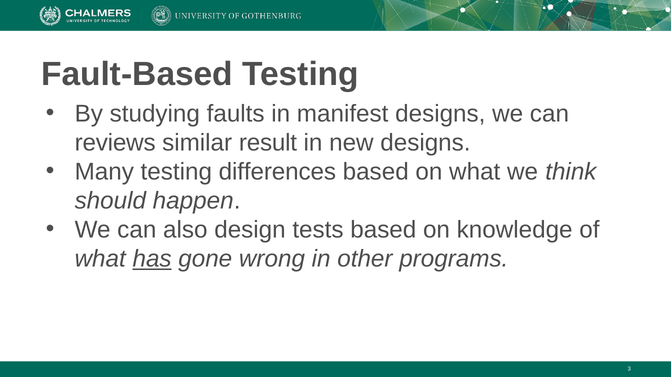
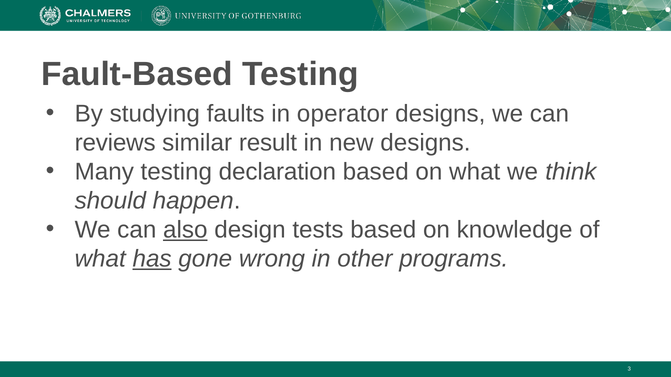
manifest: manifest -> operator
differences: differences -> declaration
also underline: none -> present
